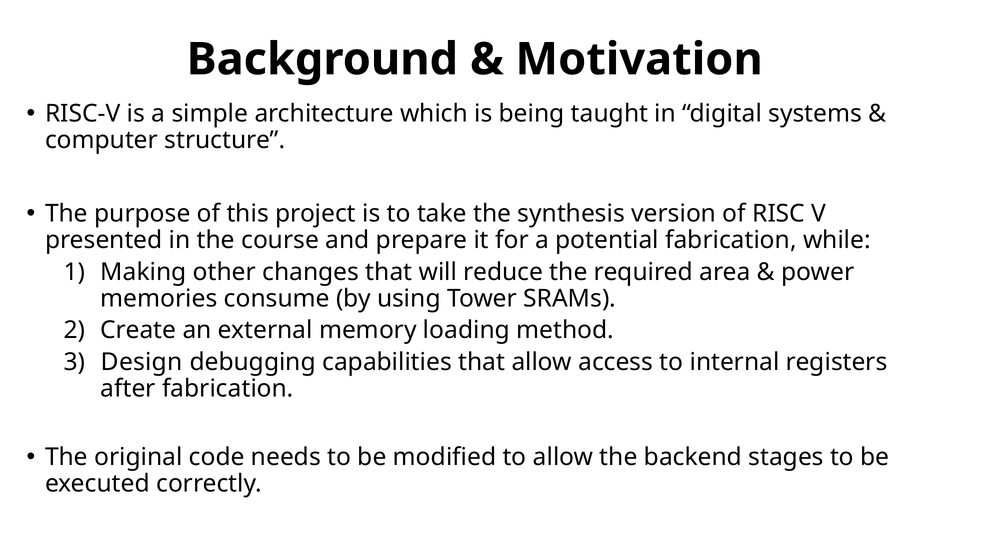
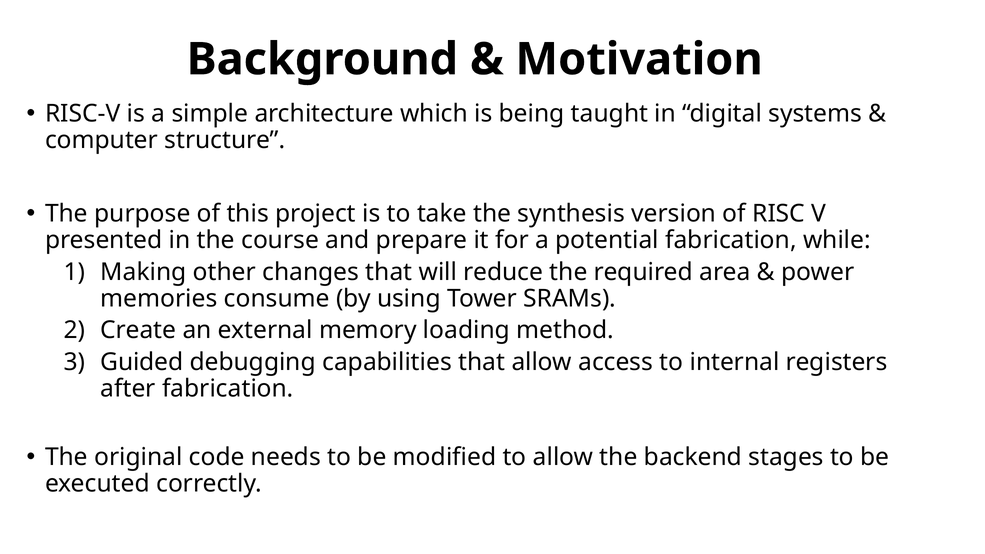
Design: Design -> Guided
